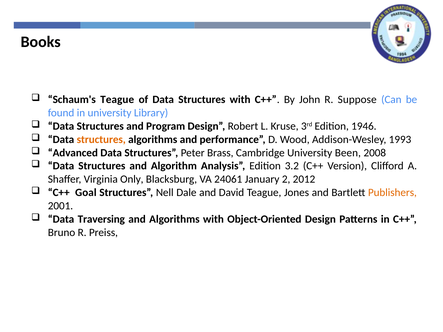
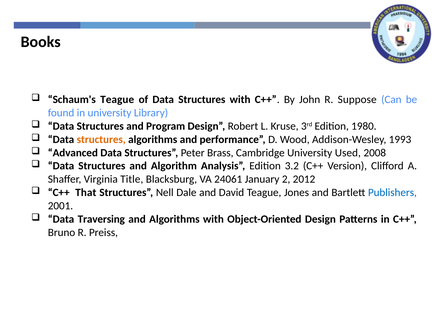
1946: 1946 -> 1980
Been: Been -> Used
Only: Only -> Title
Goal: Goal -> That
Publishers colour: orange -> blue
